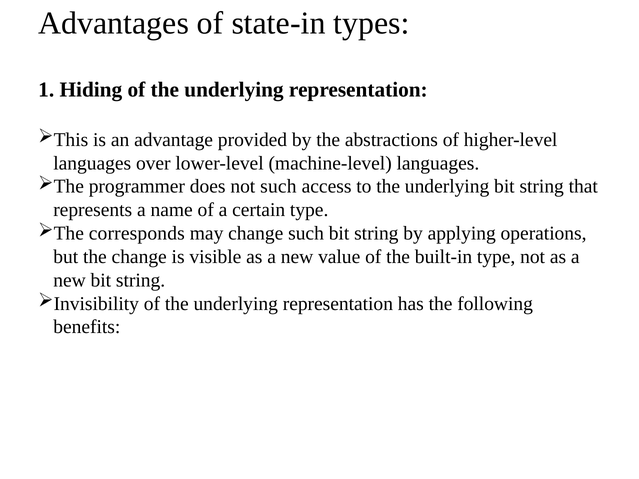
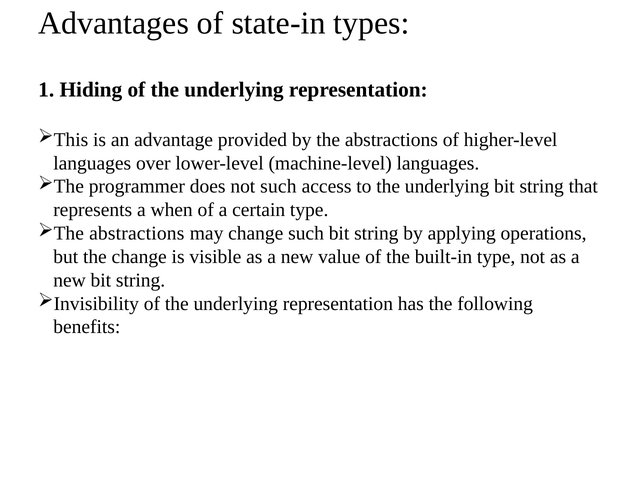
name: name -> when
corresponds at (137, 233): corresponds -> abstractions
